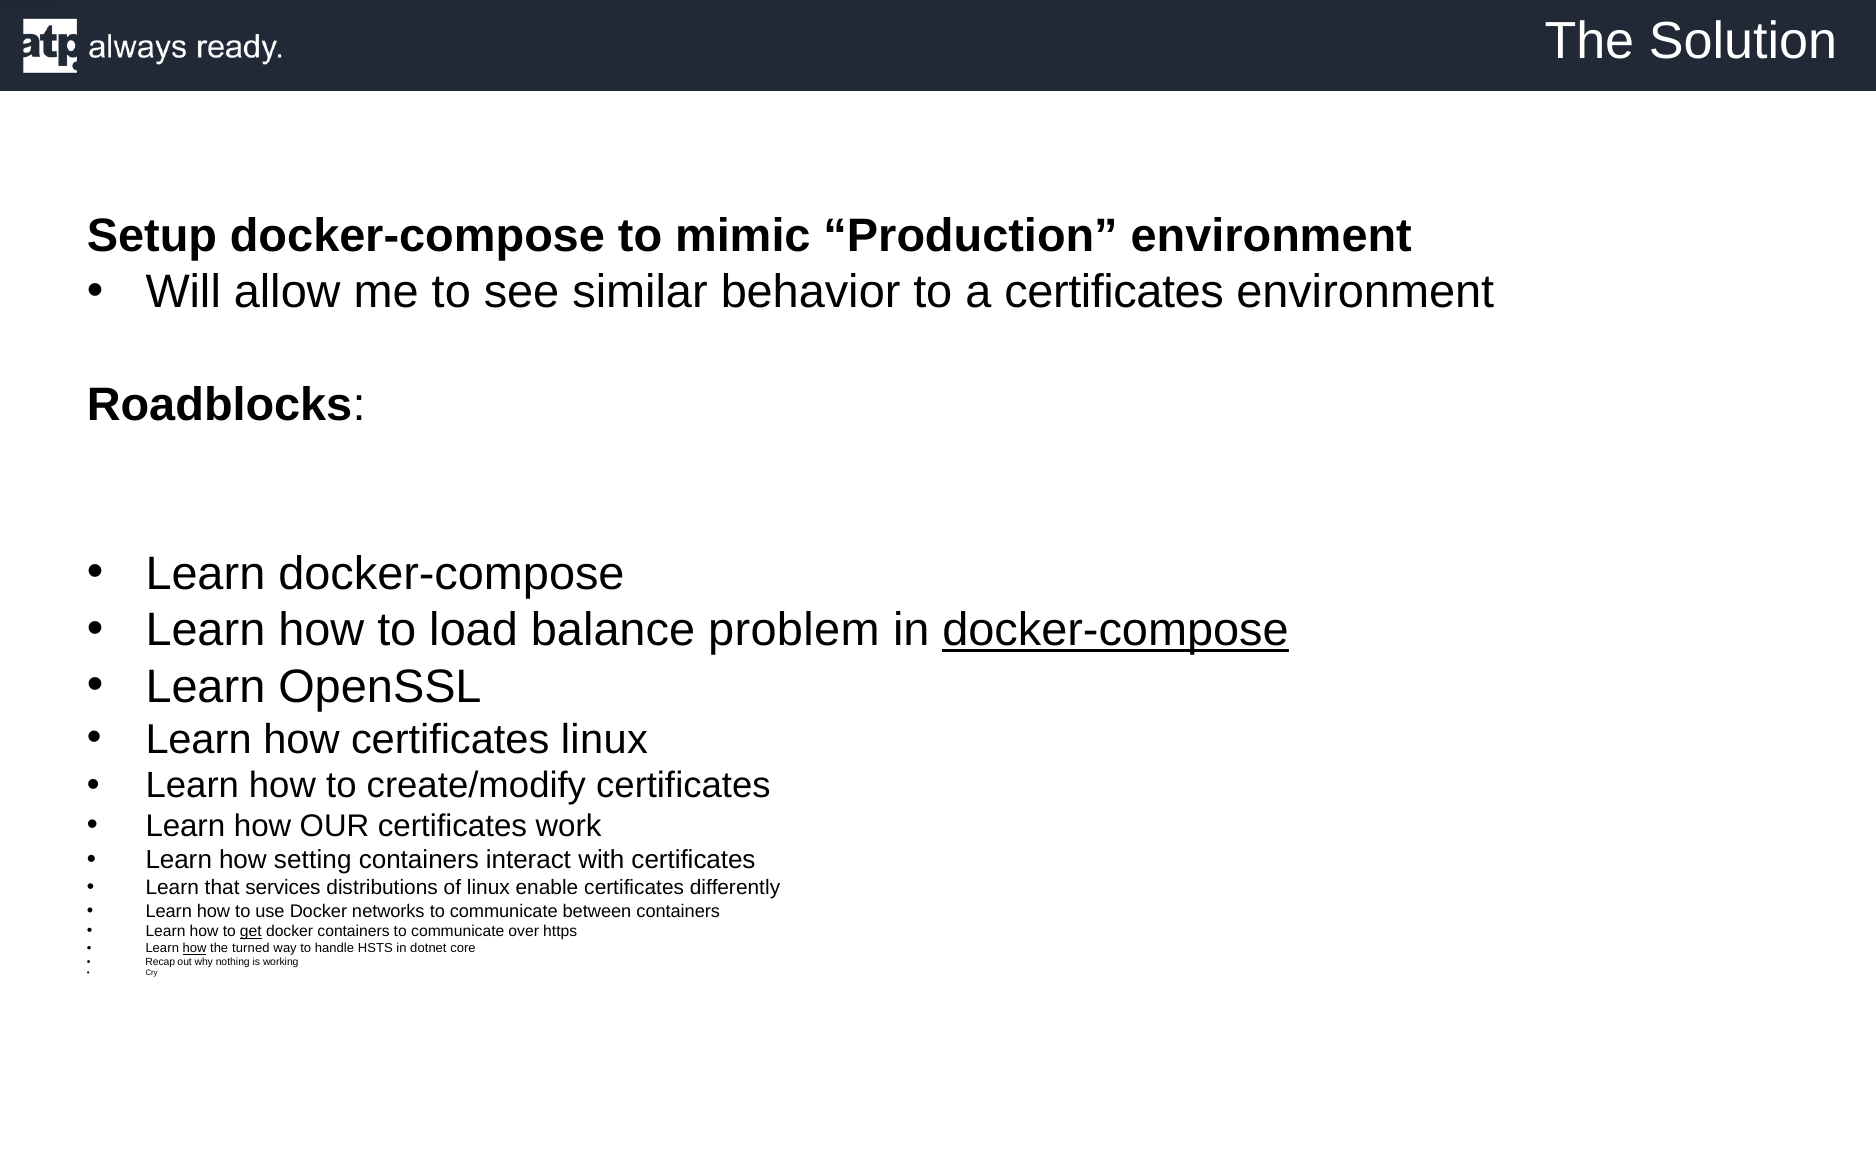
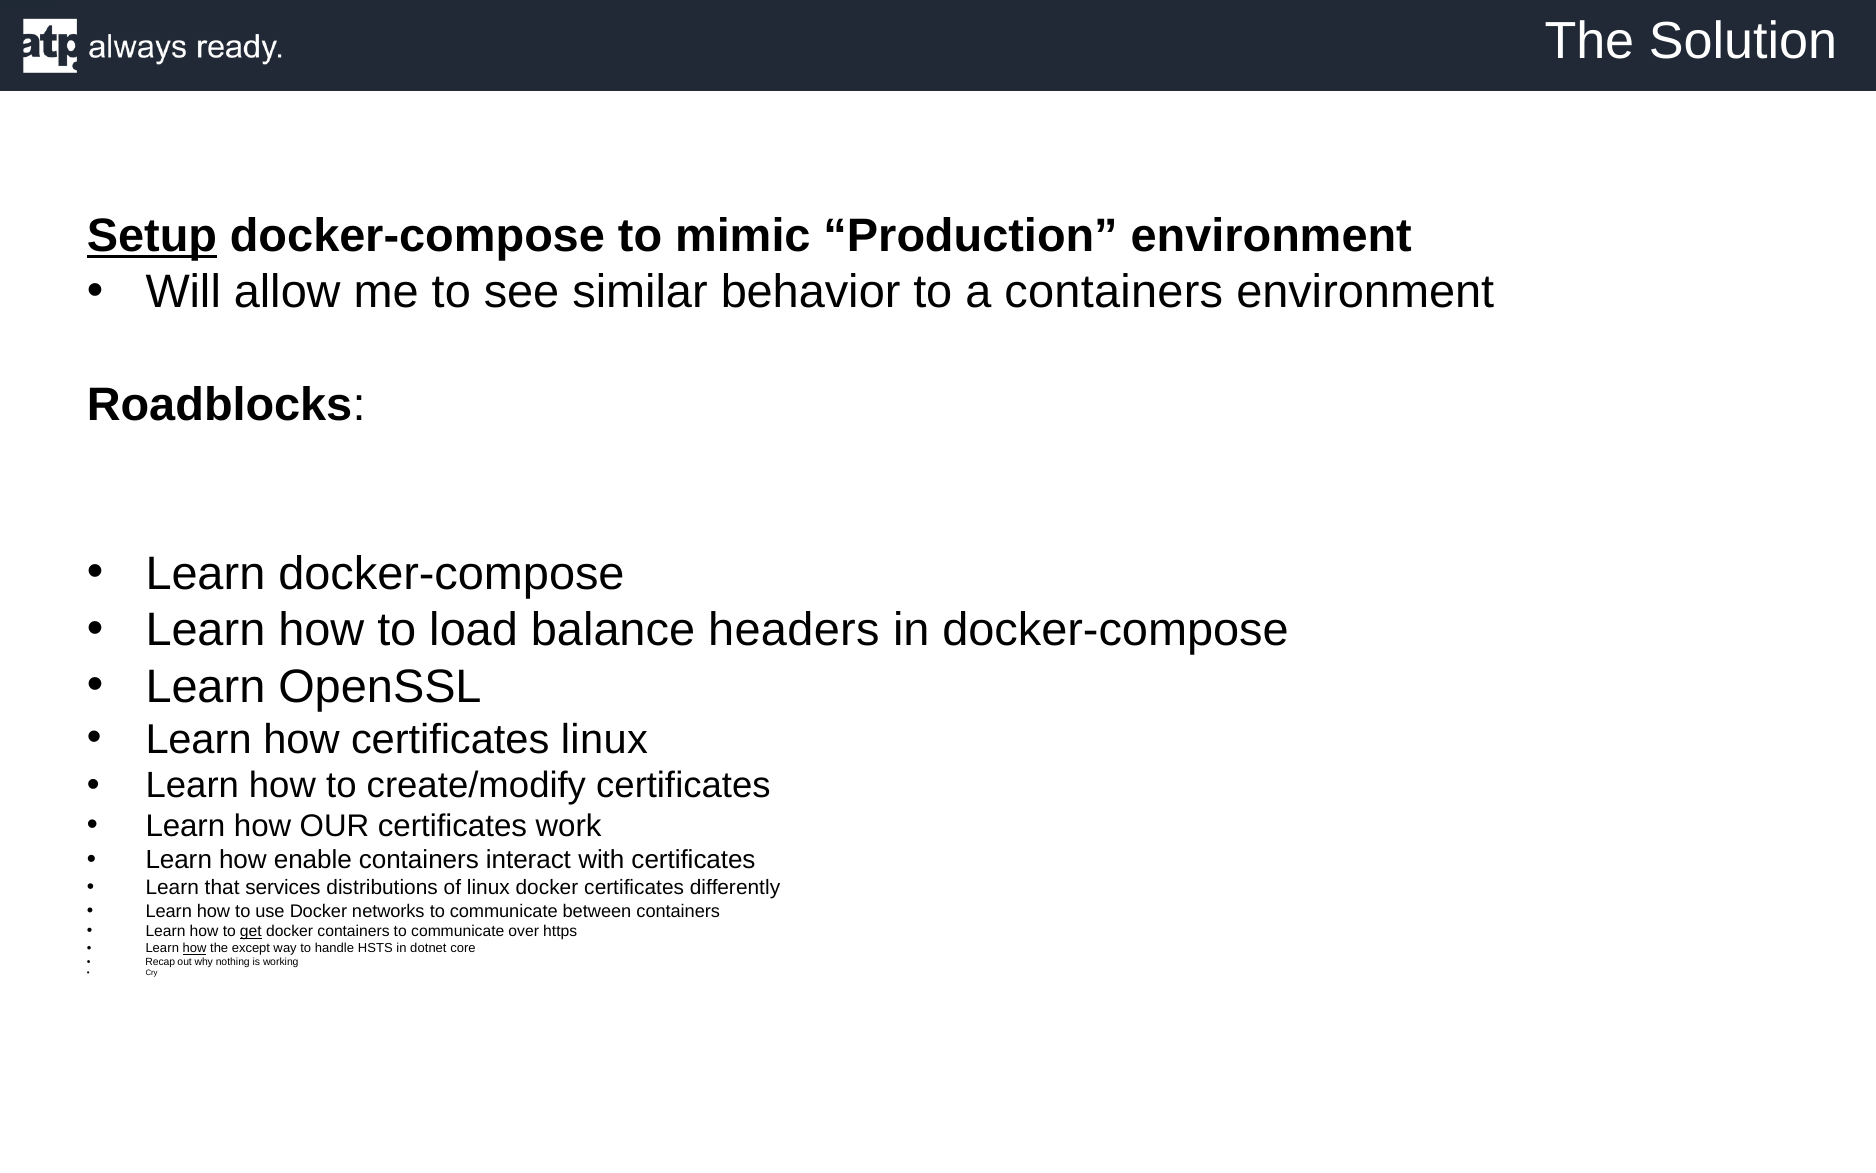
Setup underline: none -> present
a certificates: certificates -> containers
problem: problem -> headers
docker-compose at (1116, 630) underline: present -> none
setting: setting -> enable
linux enable: enable -> docker
turned: turned -> except
